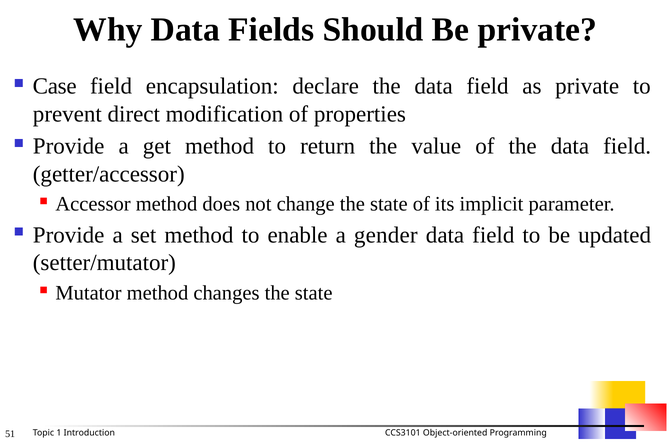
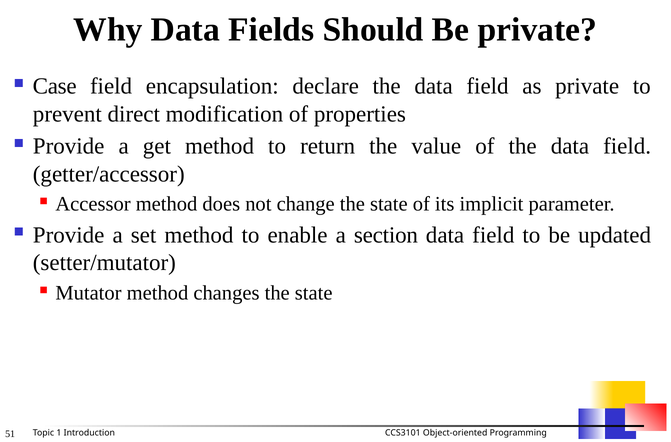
gender: gender -> section
